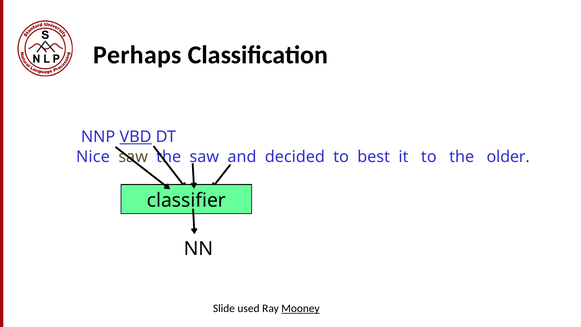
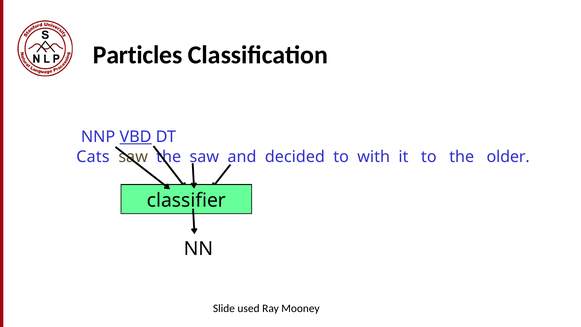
Perhaps: Perhaps -> Particles
Nice: Nice -> Cats
best: best -> with
Mooney underline: present -> none
